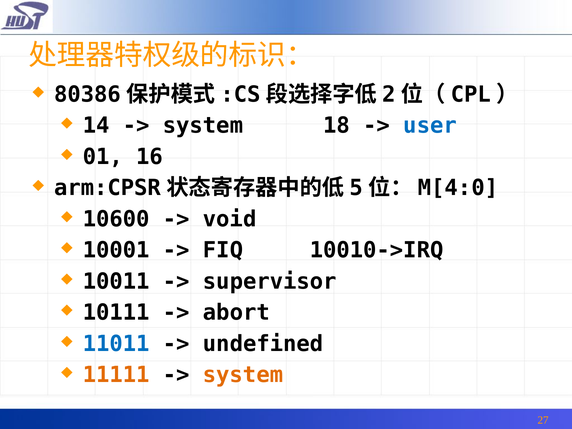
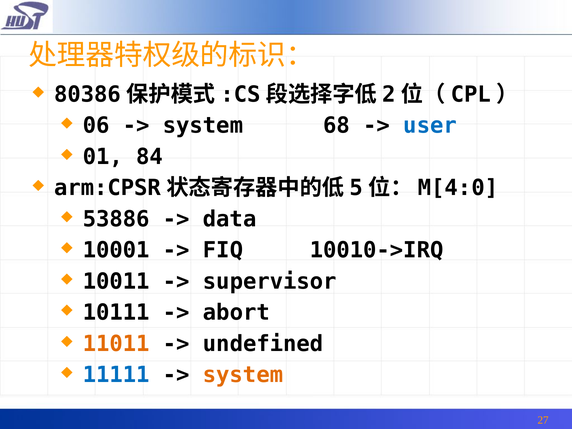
14: 14 -> 06
18: 18 -> 68
16: 16 -> 84
10600: 10600 -> 53886
void: void -> data
11011 colour: blue -> orange
11111 colour: orange -> blue
